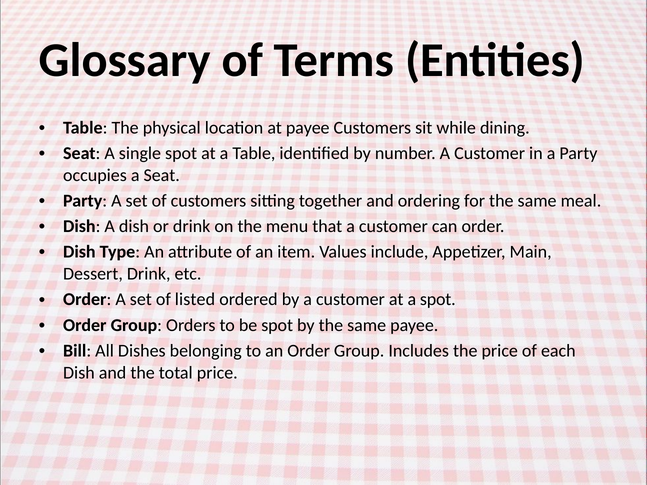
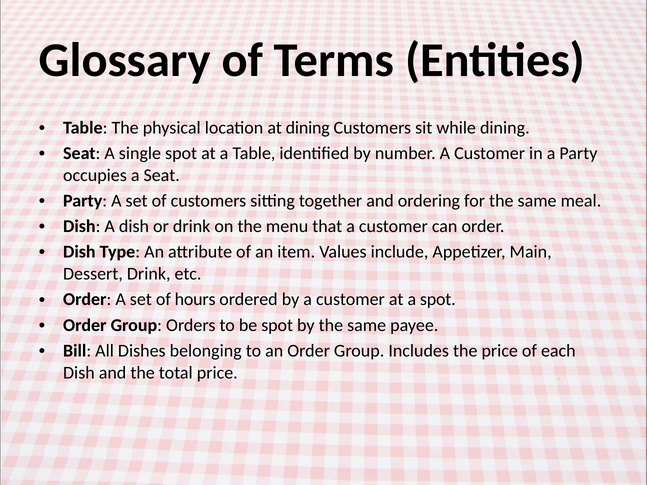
at payee: payee -> dining
listed: listed -> hours
